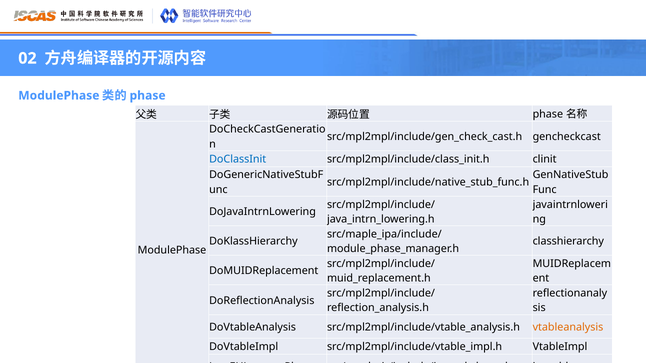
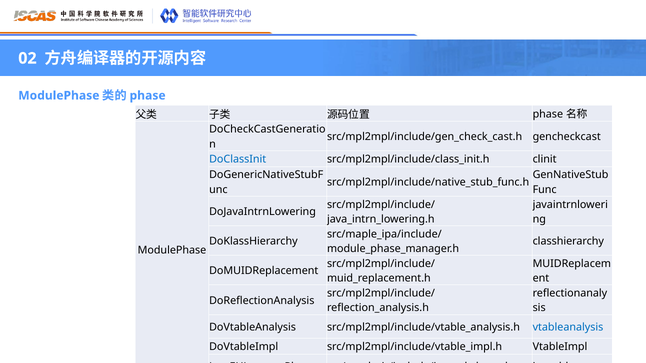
vtableanalysis colour: orange -> blue
